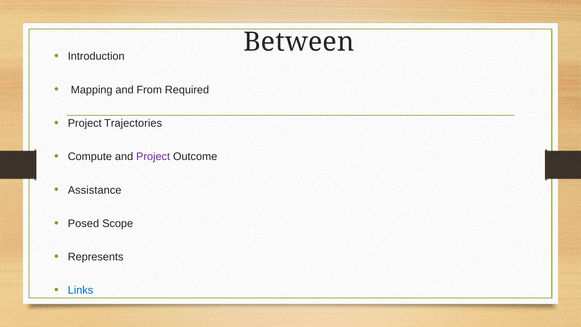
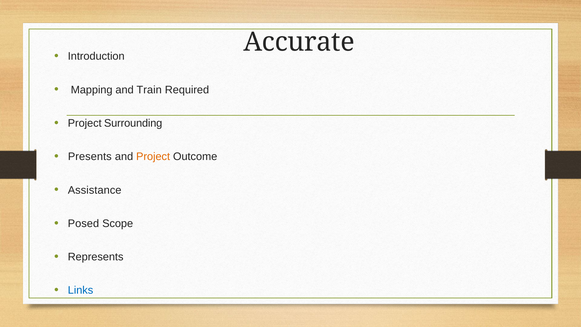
Between: Between -> Accurate
From: From -> Train
Trajectories: Trajectories -> Surrounding
Compute: Compute -> Presents
Project at (153, 157) colour: purple -> orange
